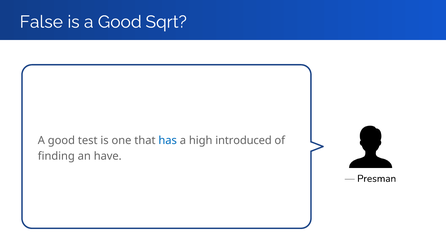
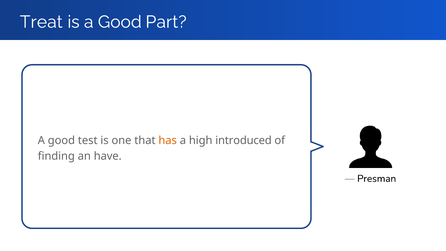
False: False -> Treat
Sqrt: Sqrt -> Part
has colour: blue -> orange
